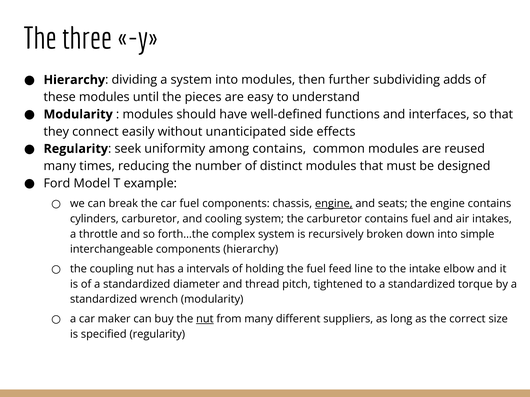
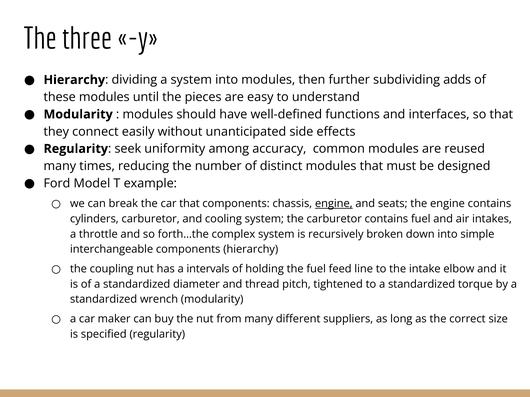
among contains: contains -> accuracy
car fuel: fuel -> that
nut at (205, 319) underline: present -> none
